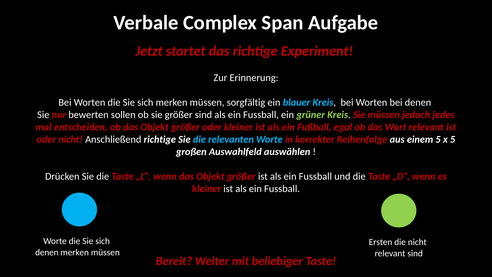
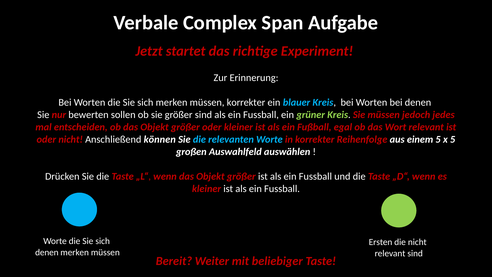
müssen sorgfältig: sorgfältig -> korrekter
Anschließend richtige: richtige -> können
